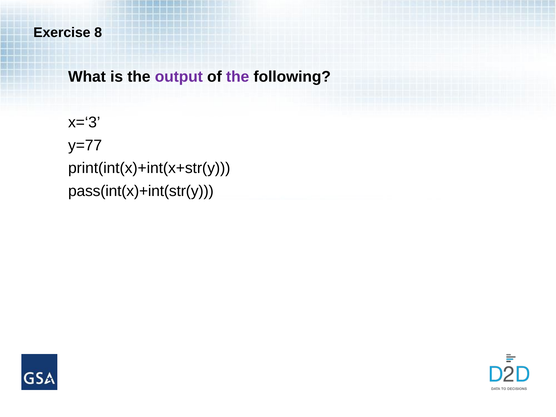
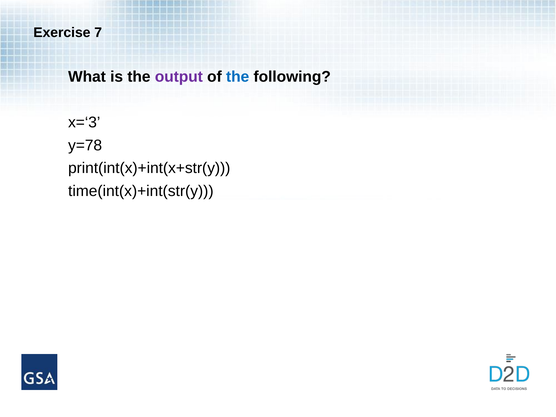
8: 8 -> 7
the at (238, 77) colour: purple -> blue
y=77: y=77 -> y=78
pass(int(x)+int(str(y: pass(int(x)+int(str(y -> time(int(x)+int(str(y
